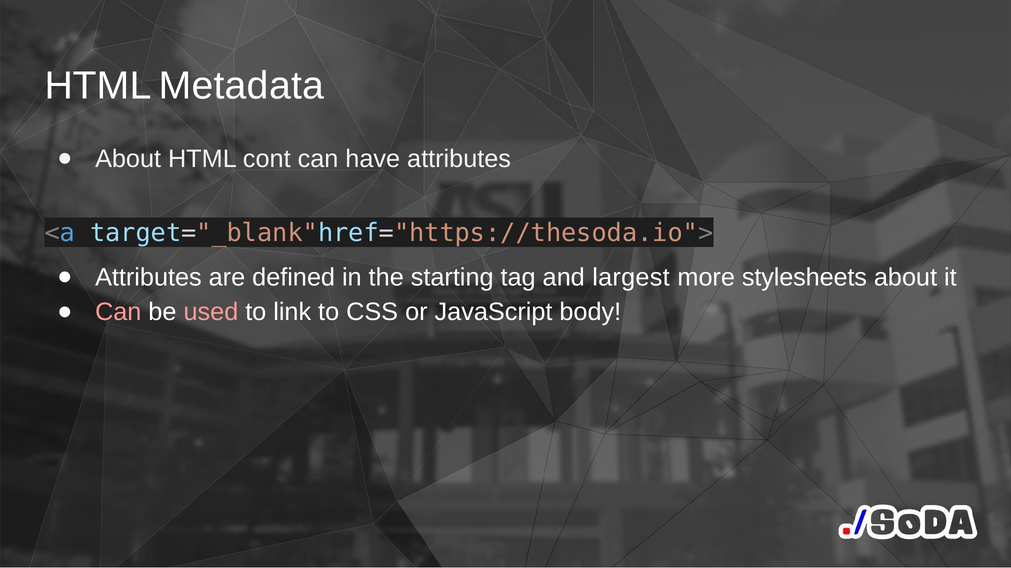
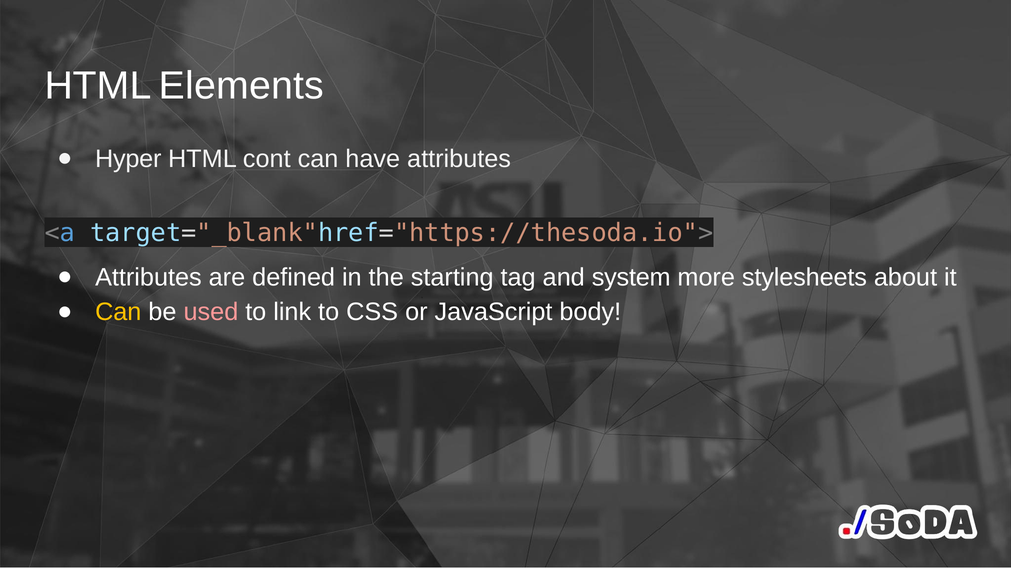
Metadata: Metadata -> Elements
About at (128, 159): About -> Hyper
largest: largest -> system
Can at (118, 313) colour: pink -> yellow
